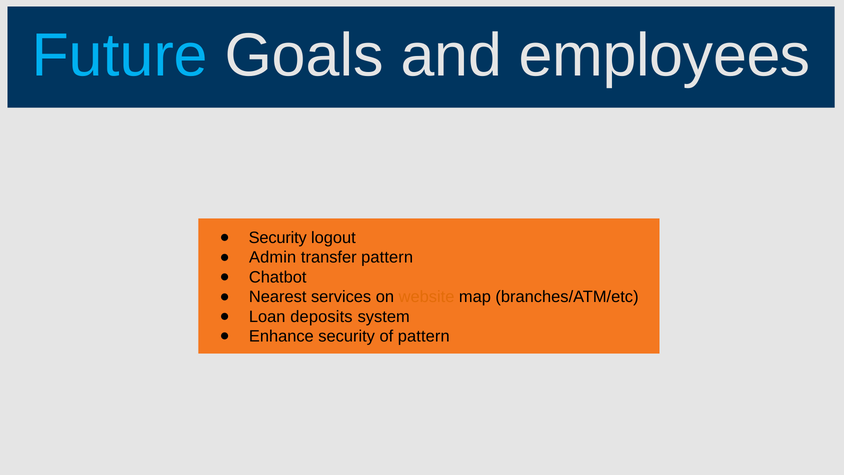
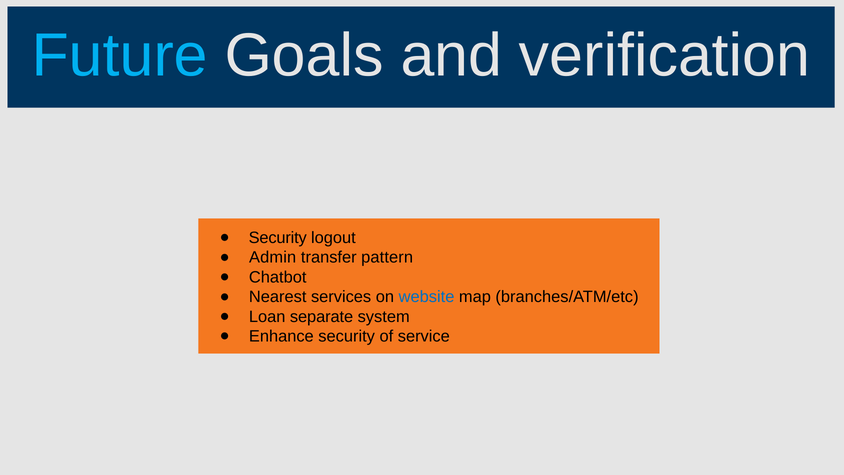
employees: employees -> verification
website colour: orange -> blue
deposits: deposits -> separate
of pattern: pattern -> service
